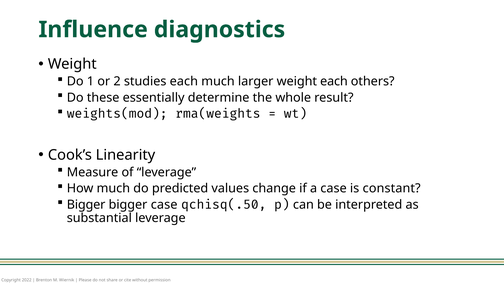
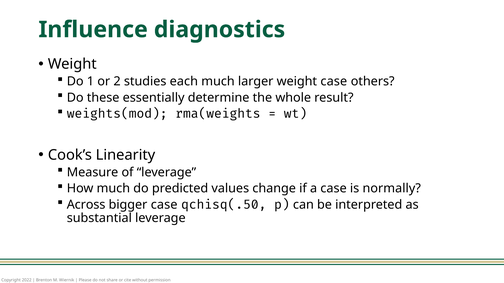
weight each: each -> case
constant: constant -> normally
Bigger at (86, 205): Bigger -> Across
